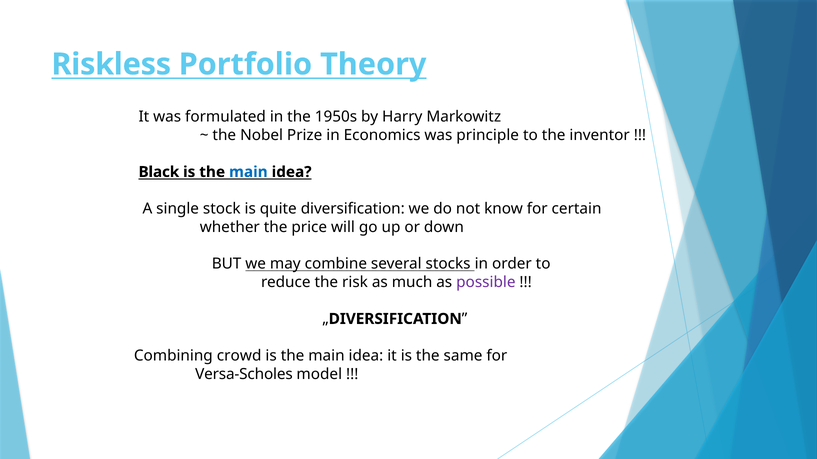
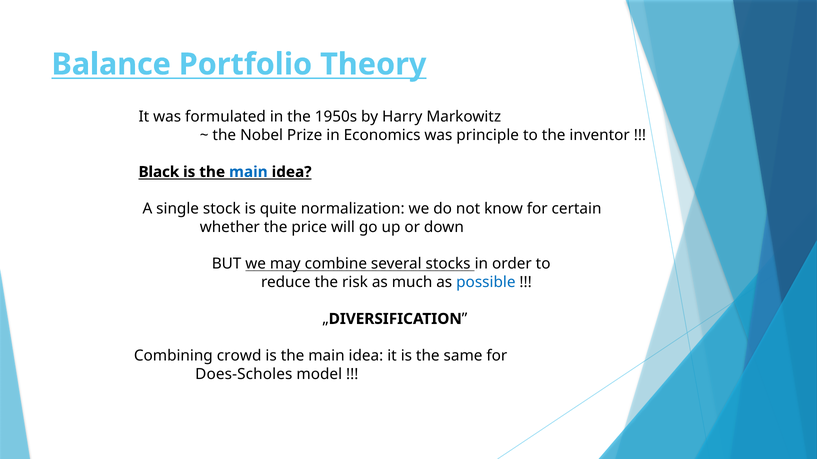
Riskless: Riskless -> Balance
quite diversification: diversification -> normalization
possible colour: purple -> blue
Versa-Scholes: Versa-Scholes -> Does-Scholes
